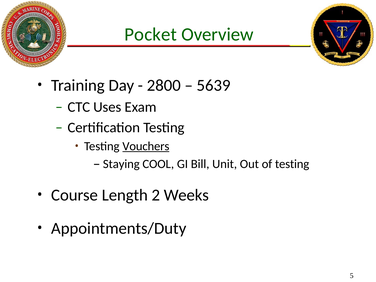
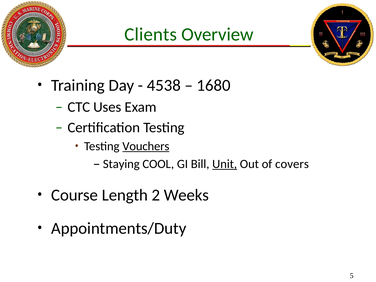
Pocket: Pocket -> Clients
2800: 2800 -> 4538
5639: 5639 -> 1680
Unit underline: none -> present
of testing: testing -> covers
